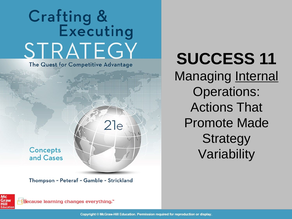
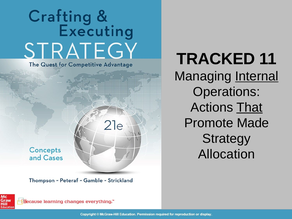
SUCCESS: SUCCESS -> TRACKED
That underline: none -> present
Variability: Variability -> Allocation
